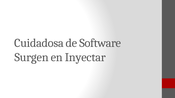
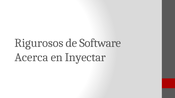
Cuidadosa: Cuidadosa -> Rigurosos
Surgen: Surgen -> Acerca
